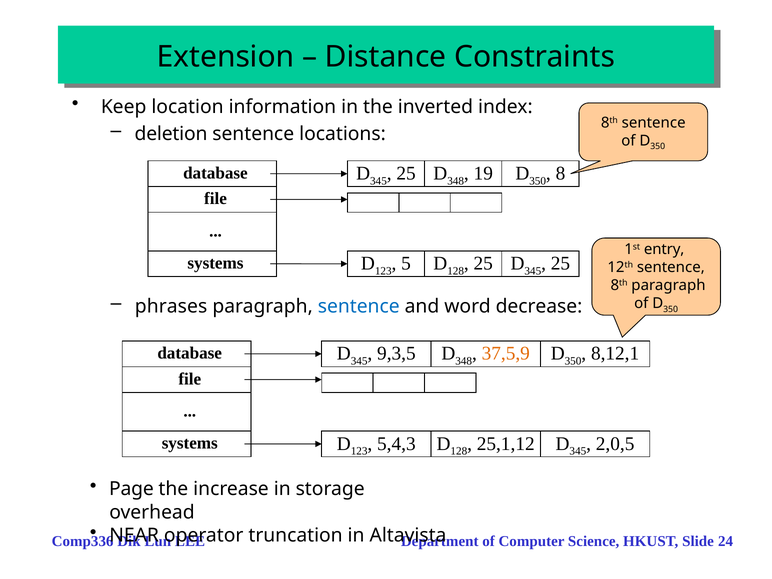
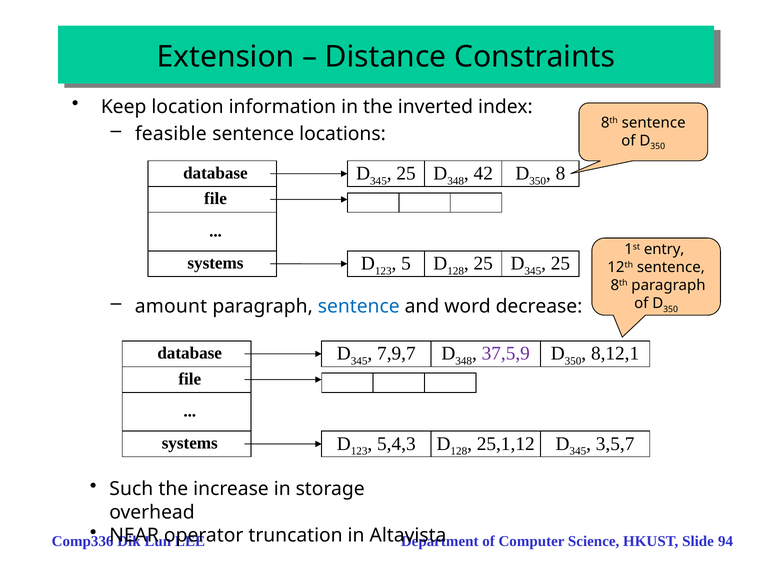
deletion: deletion -> feasible
19: 19 -> 42
phrases: phrases -> amount
9,3,5: 9,3,5 -> 7,9,7
37,5,9 colour: orange -> purple
2,0,5: 2,0,5 -> 3,5,7
Page: Page -> Such
24: 24 -> 94
